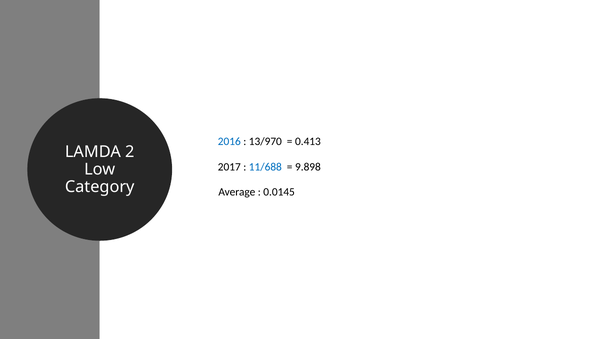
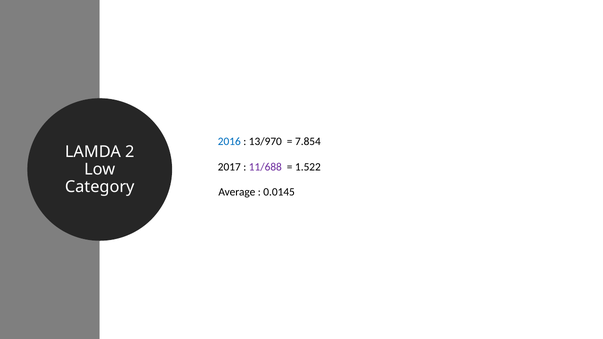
0.413: 0.413 -> 7.854
11/688 colour: blue -> purple
9.898: 9.898 -> 1.522
